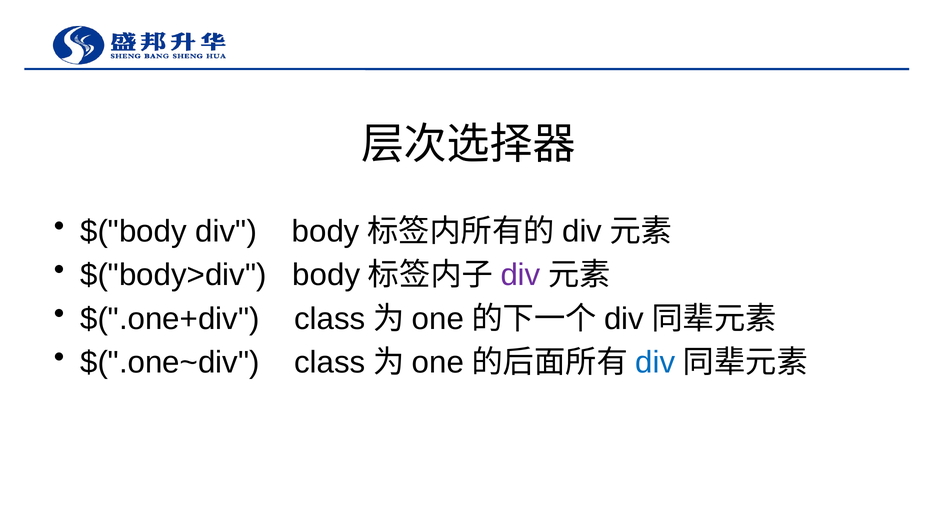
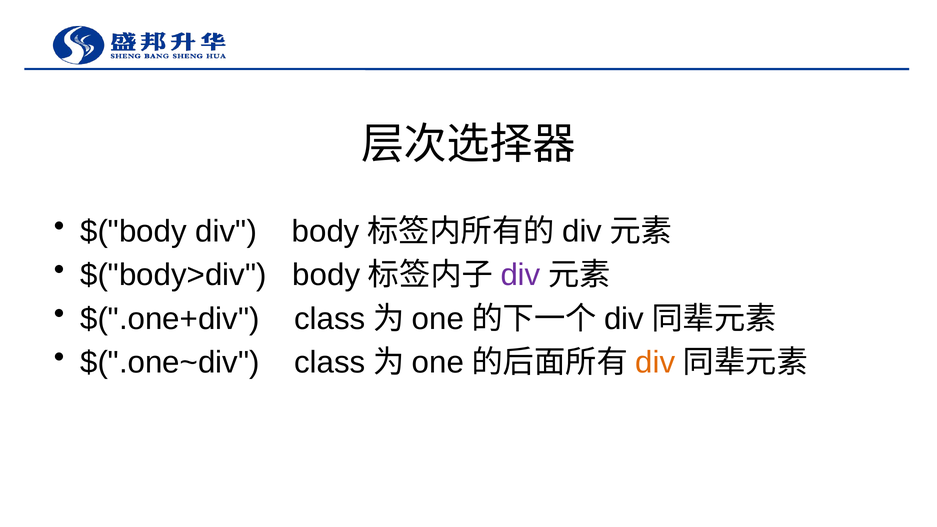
div at (655, 363) colour: blue -> orange
